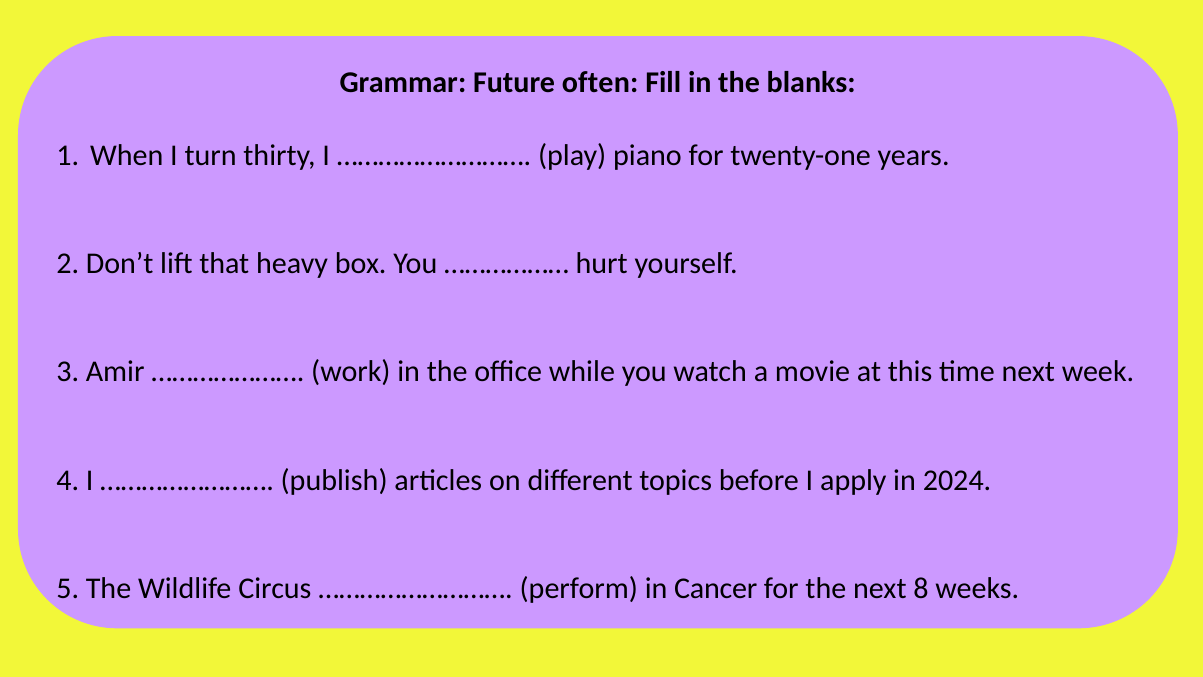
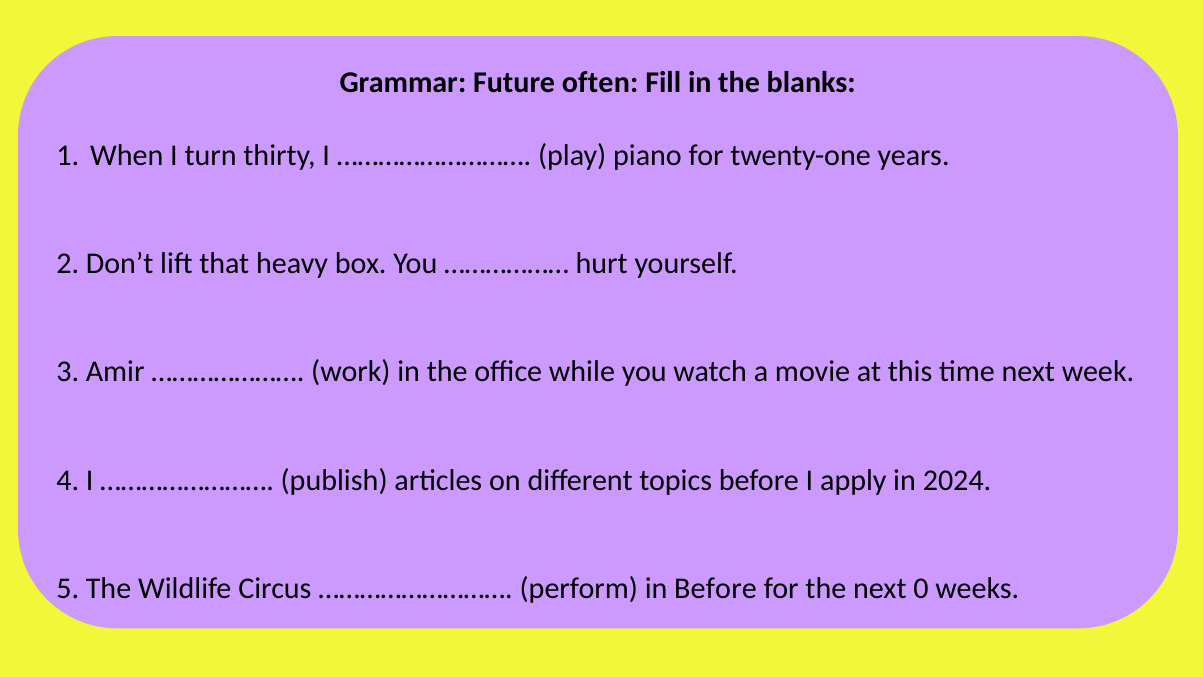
in Cancer: Cancer -> Before
8: 8 -> 0
